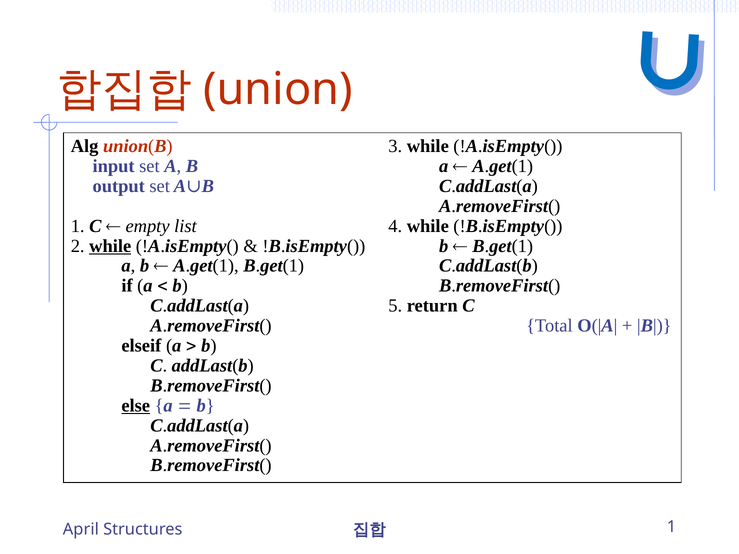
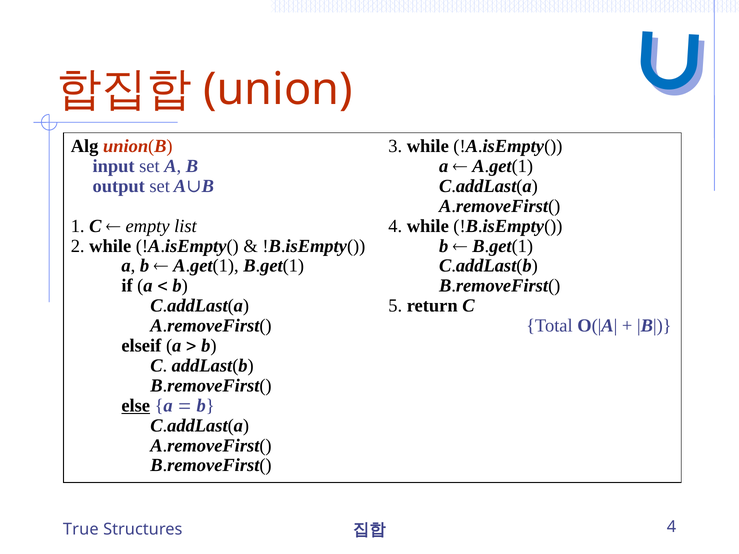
while at (110, 246) underline: present -> none
1 at (672, 527): 1 -> 4
April: April -> True
